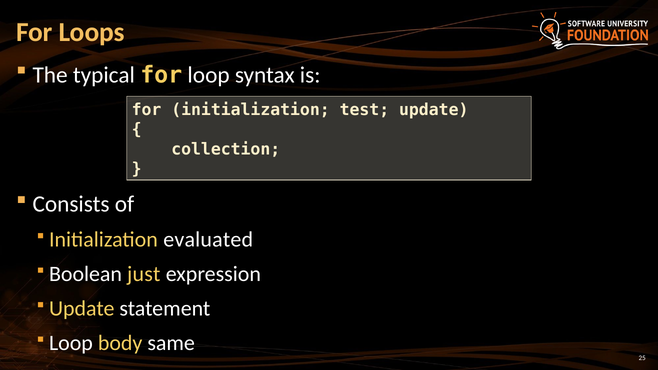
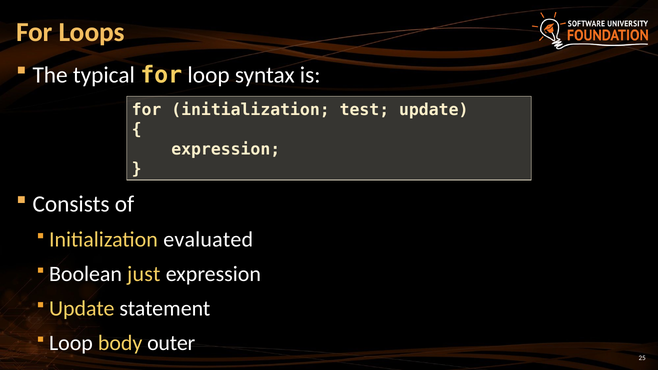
collection at (226, 149): collection -> expression
same: same -> outer
